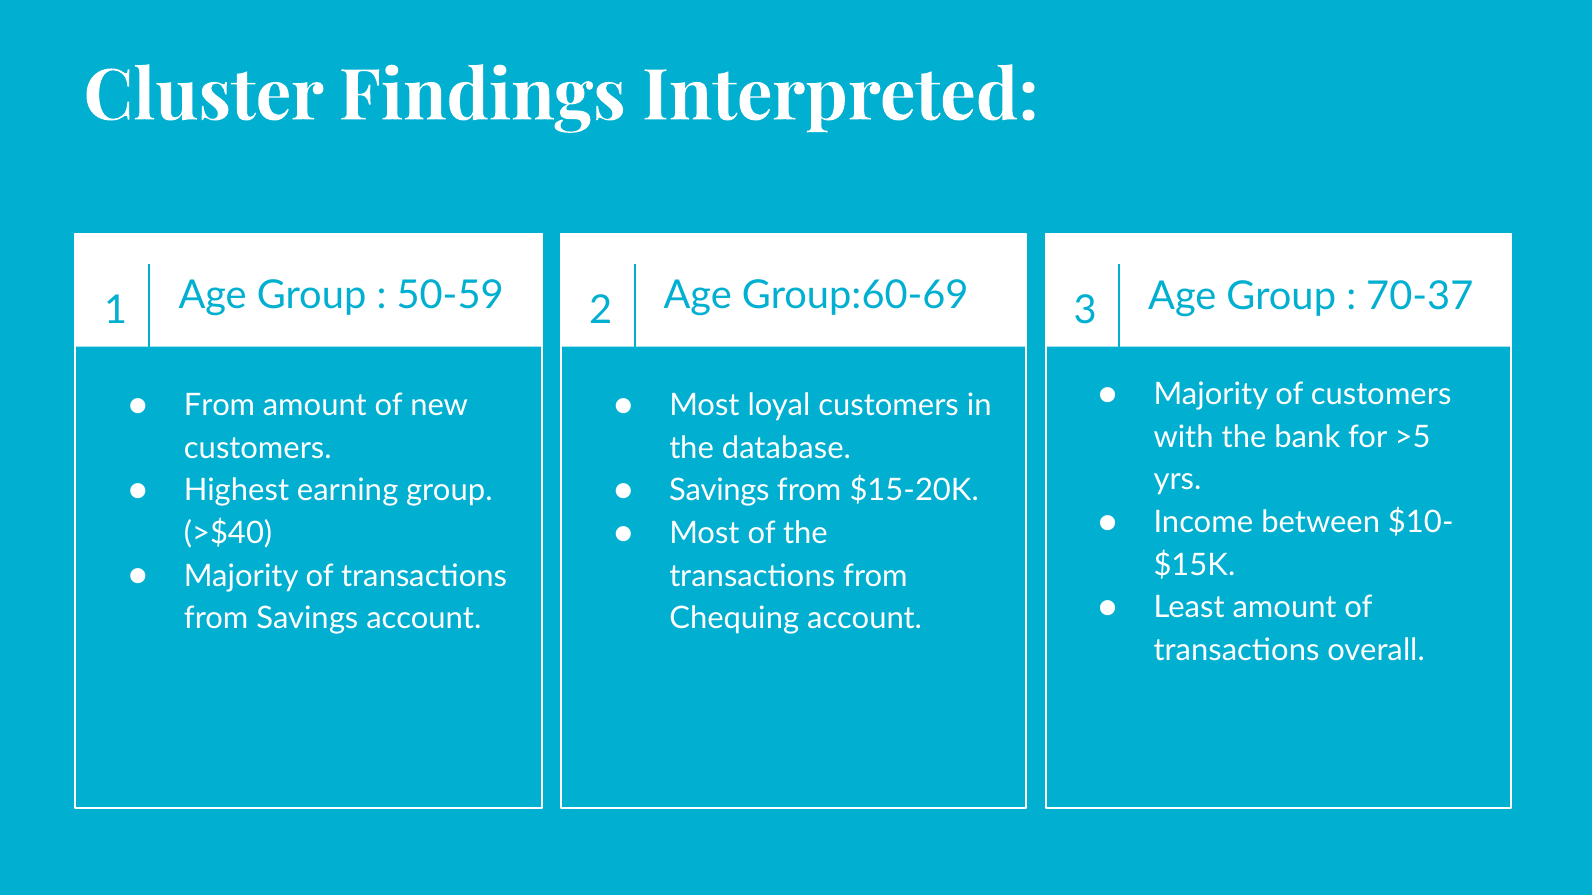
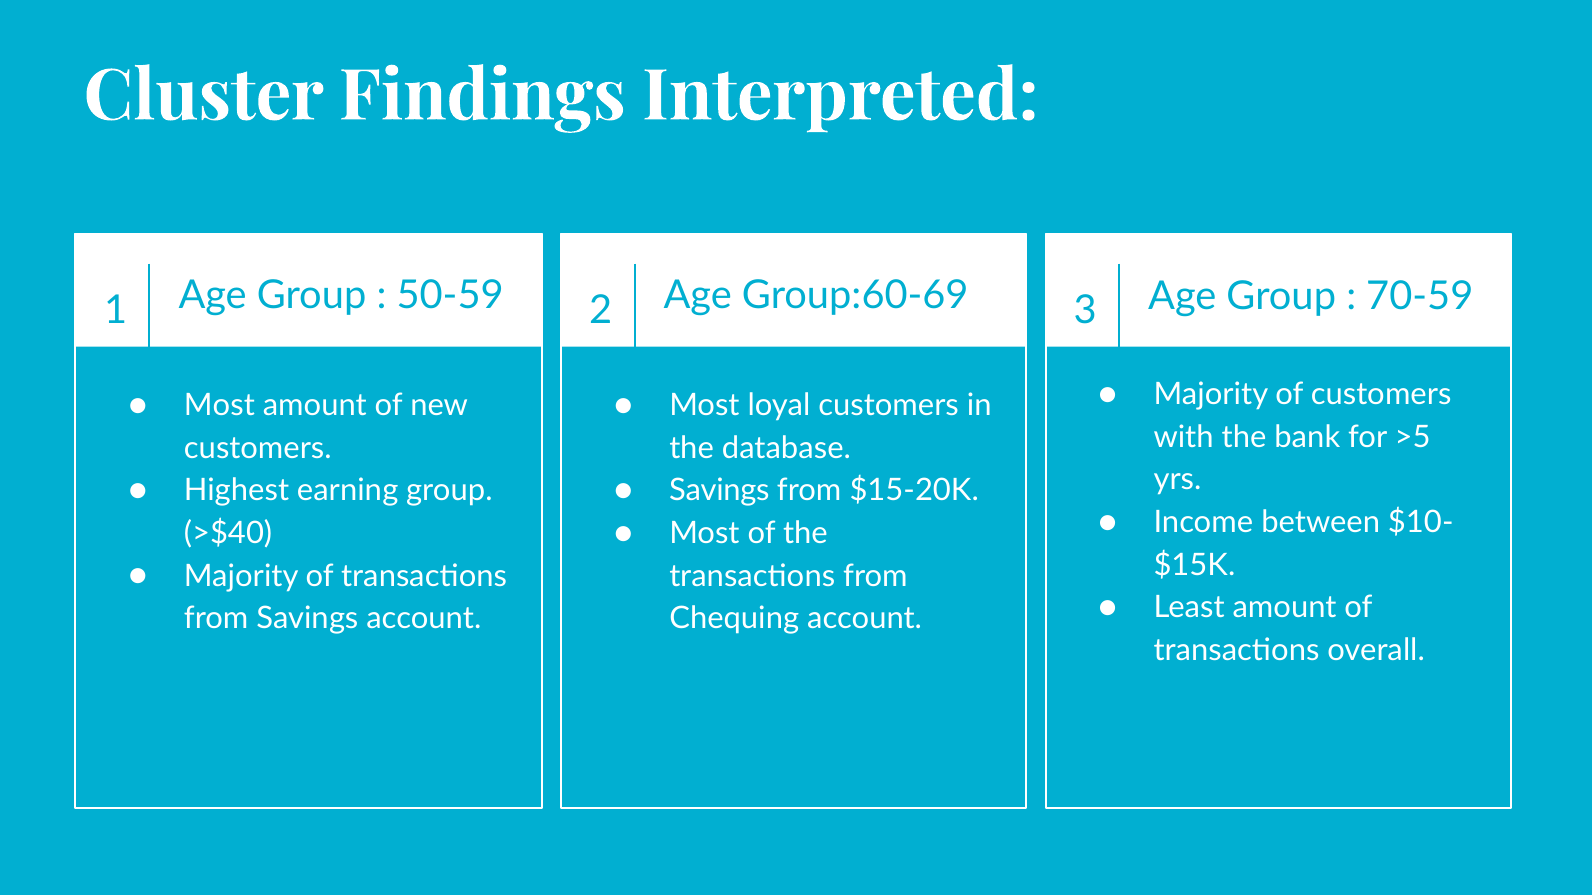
70-37: 70-37 -> 70-59
From at (220, 406): From -> Most
